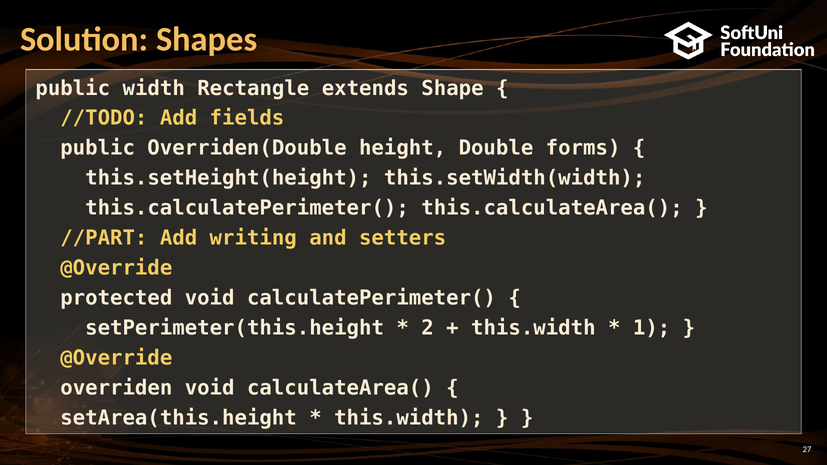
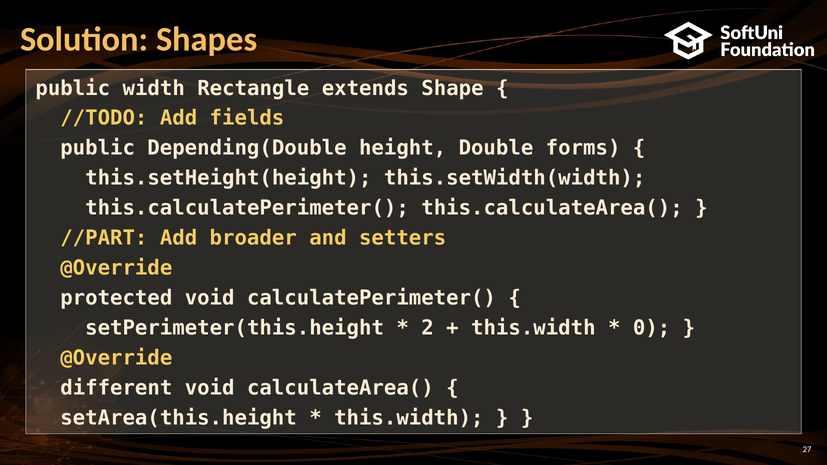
Overriden(Double: Overriden(Double -> Depending(Double
writing: writing -> broader
1: 1 -> 0
overriden: overriden -> different
